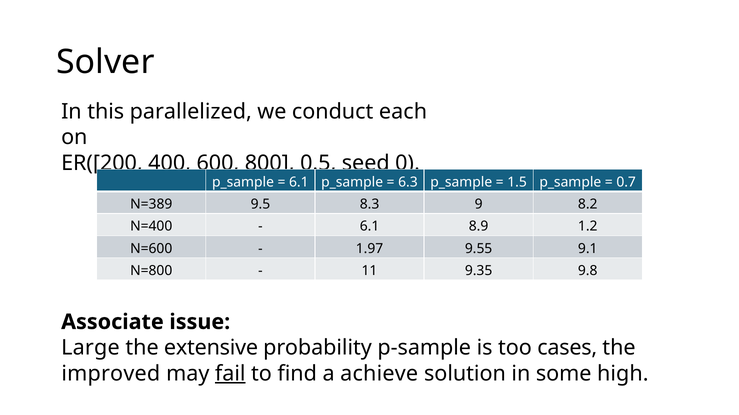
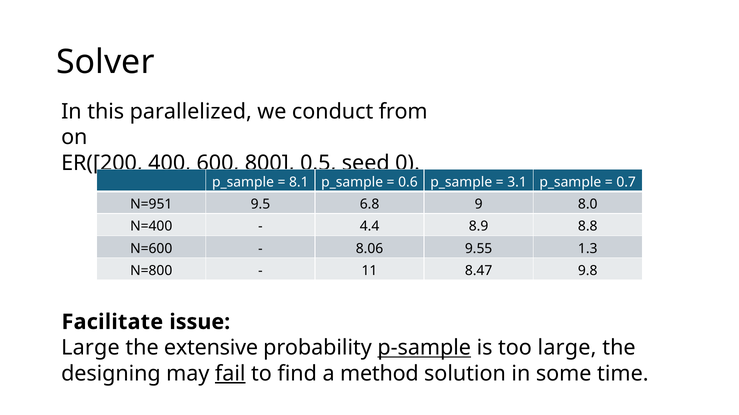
each: each -> from
6.1 at (299, 182): 6.1 -> 8.1
6.3: 6.3 -> 0.6
1.5: 1.5 -> 3.1
N=389: N=389 -> N=951
8.3: 8.3 -> 6.8
8.2: 8.2 -> 8.0
6.1 at (370, 227): 6.1 -> 4.4
1.2: 1.2 -> 8.8
1.97: 1.97 -> 8.06
9.1: 9.1 -> 1.3
9.35: 9.35 -> 8.47
Associate: Associate -> Facilitate
p-sample underline: none -> present
too cases: cases -> large
improved: improved -> designing
achieve: achieve -> method
high: high -> time
